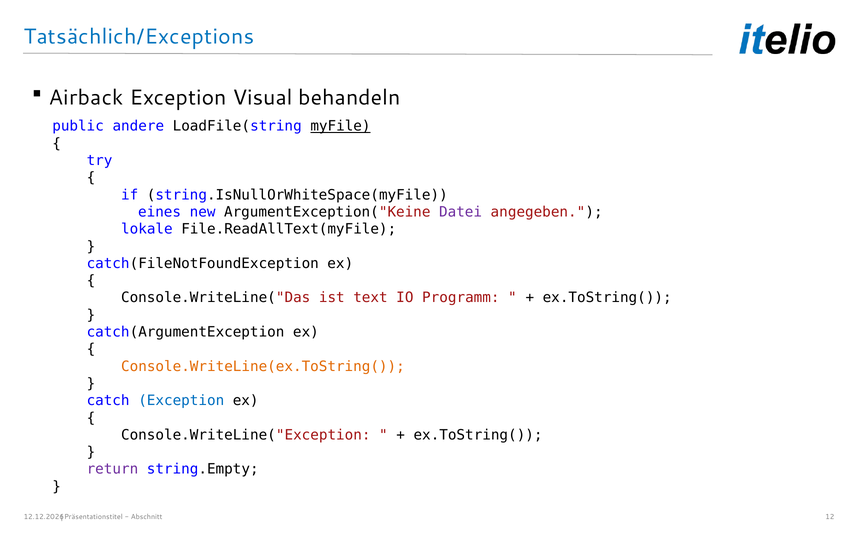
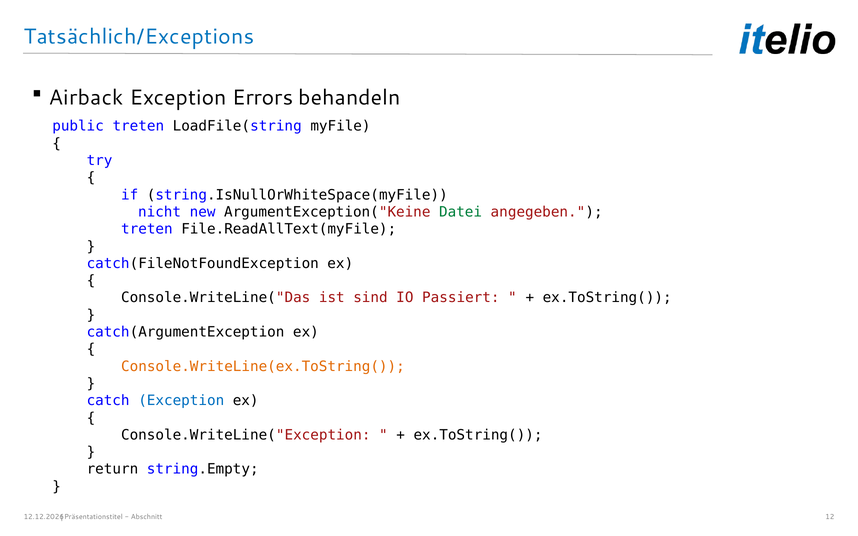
Visual: Visual -> Errors
public andere: andere -> treten
myFile underline: present -> none
eines: eines -> nicht
Datei colour: purple -> green
lokale at (147, 229): lokale -> treten
text: text -> sind
Programm: Programm -> Passiert
return colour: purple -> black
